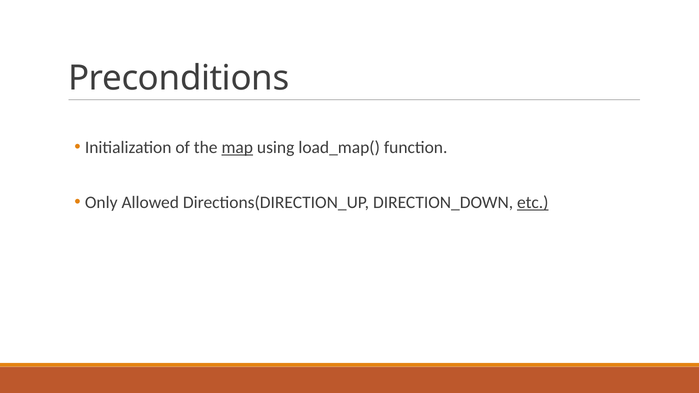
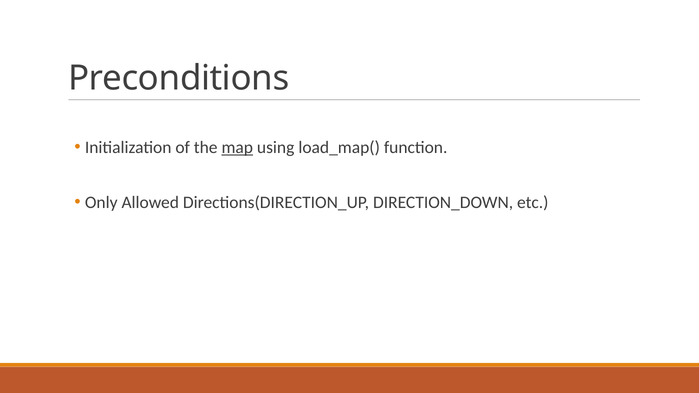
etc underline: present -> none
